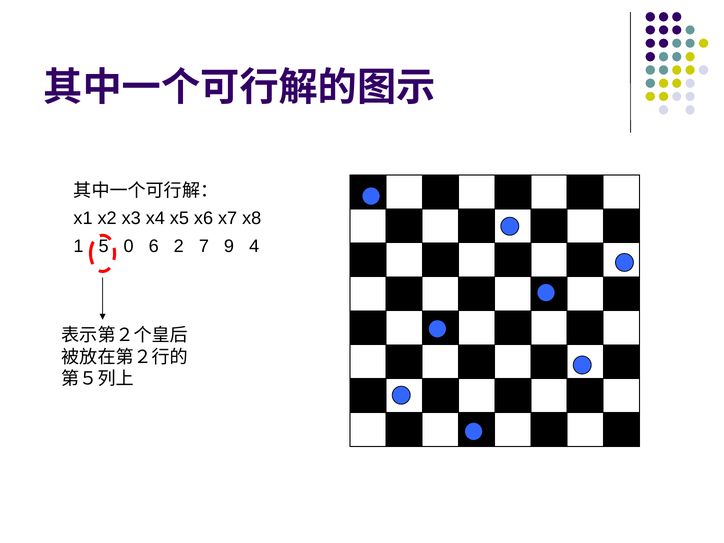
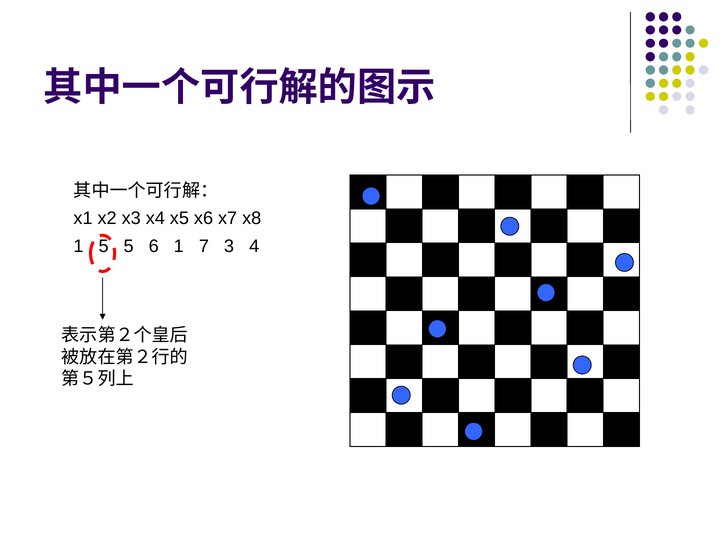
5 0: 0 -> 5
6 2: 2 -> 1
9: 9 -> 3
